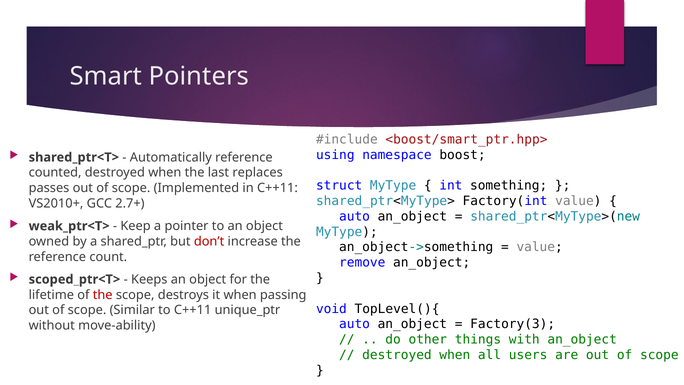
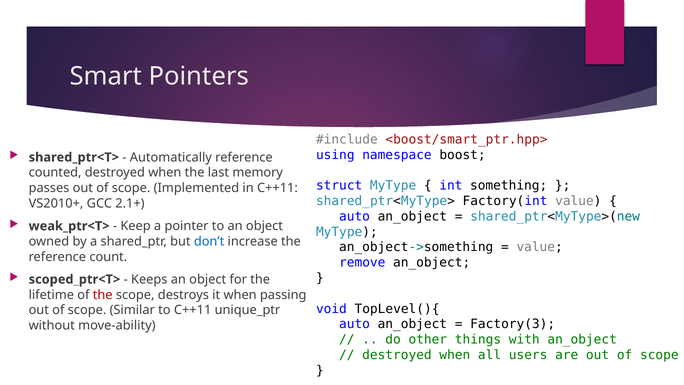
replaces: replaces -> memory
2.7+: 2.7+ -> 2.1+
don’t colour: red -> blue
